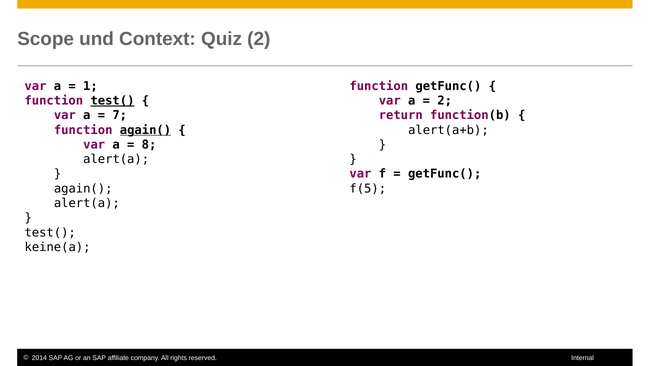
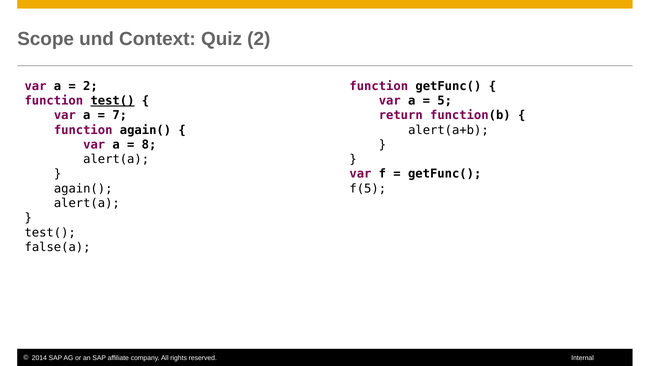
1 at (90, 86): 1 -> 2
2 at (445, 101): 2 -> 5
again( at (145, 130) underline: present -> none
keine(a: keine(a -> false(a
